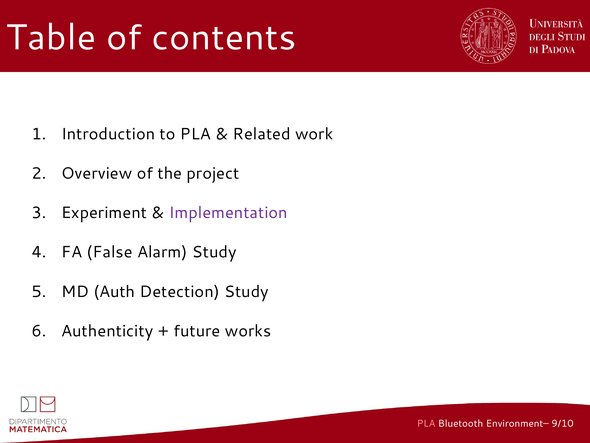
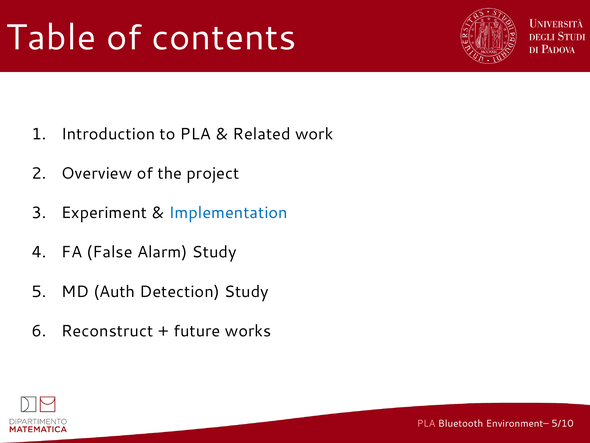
Implementation colour: purple -> blue
Authenticity: Authenticity -> Reconstruct
9/10: 9/10 -> 5/10
